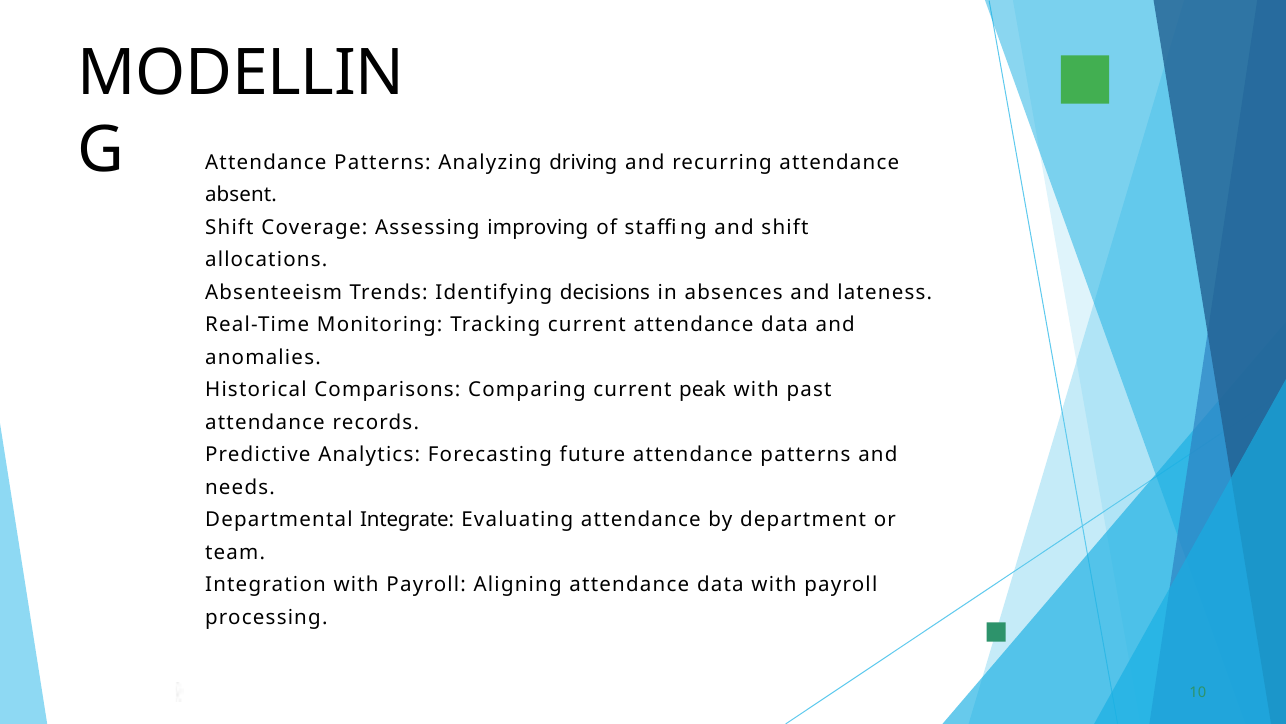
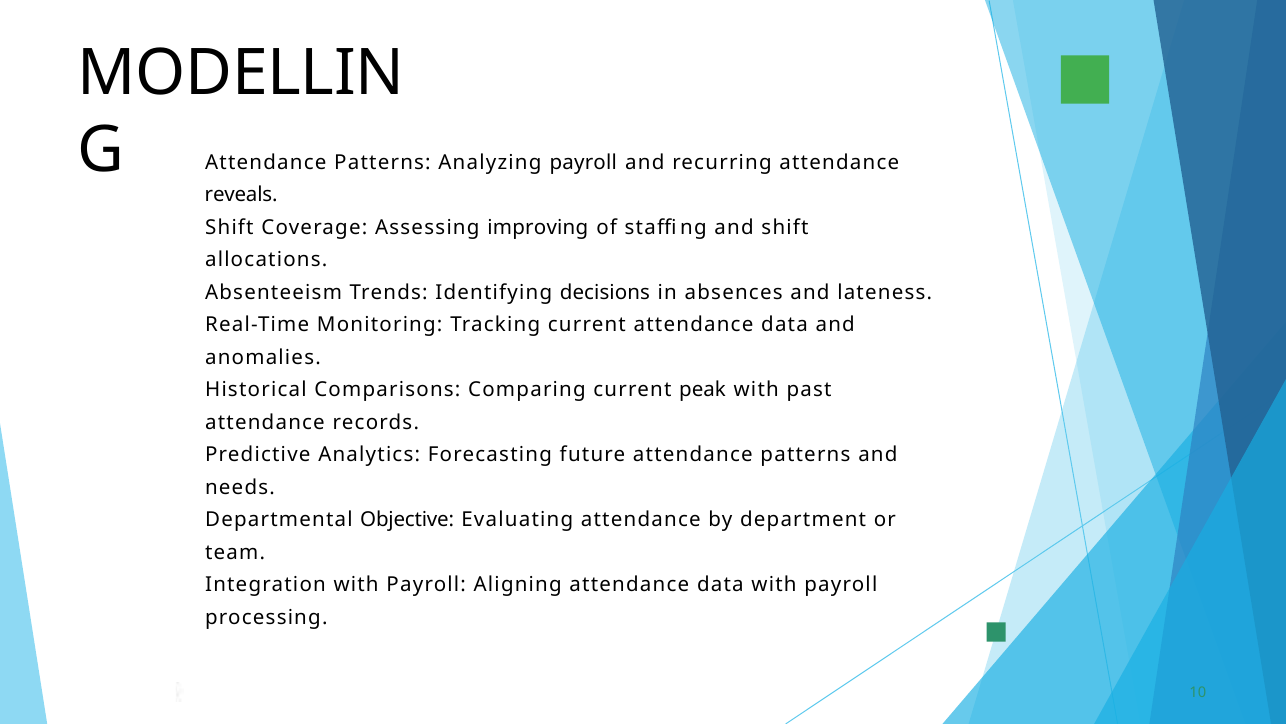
Analyzing driving: driving -> payroll
absent: absent -> reveals
Integrate: Integrate -> Objective
